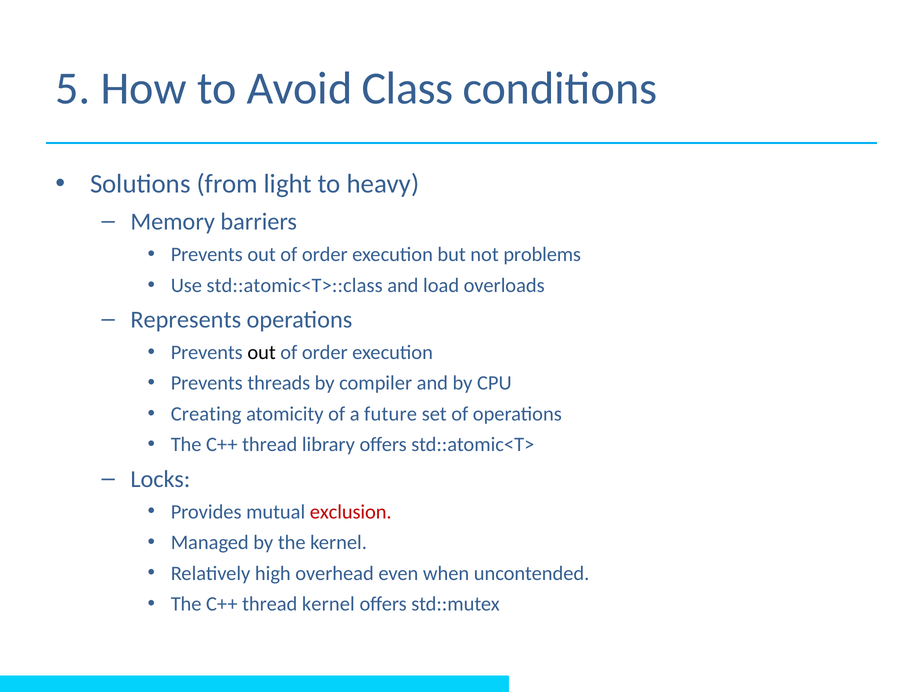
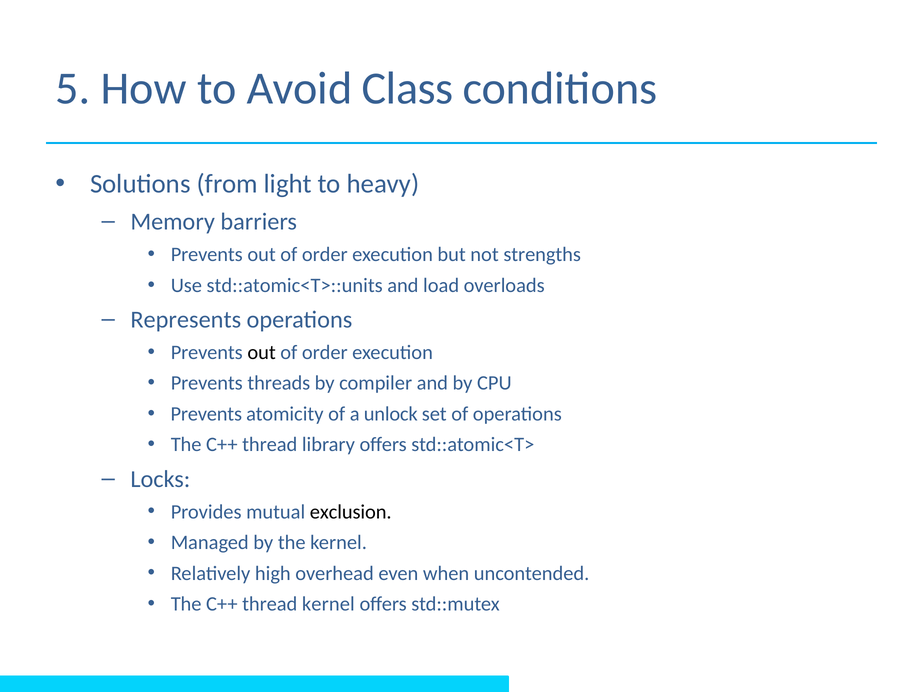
problems: problems -> strengths
std::atomic<T>::class: std::atomic<T>::class -> std::atomic<T>::units
Creating at (206, 414): Creating -> Prevents
future: future -> unlock
exclusion colour: red -> black
